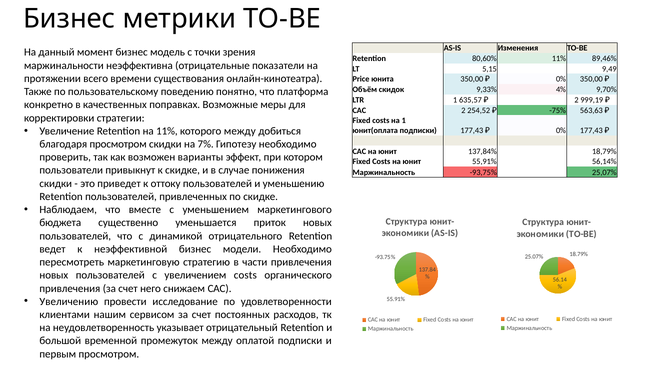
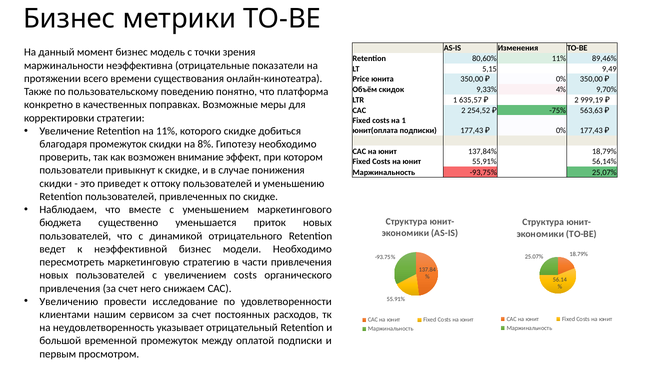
которого между: между -> скидке
благодаря просмотром: просмотром -> промежуток
7%: 7% -> 8%
варианты: варианты -> внимание
